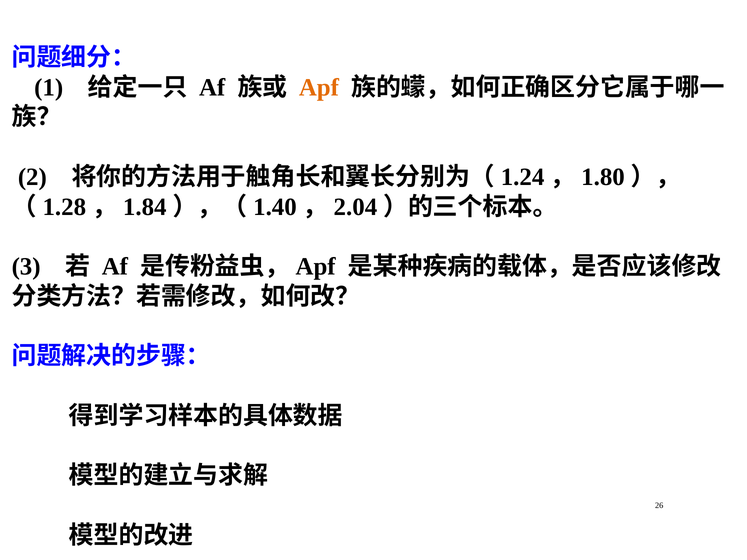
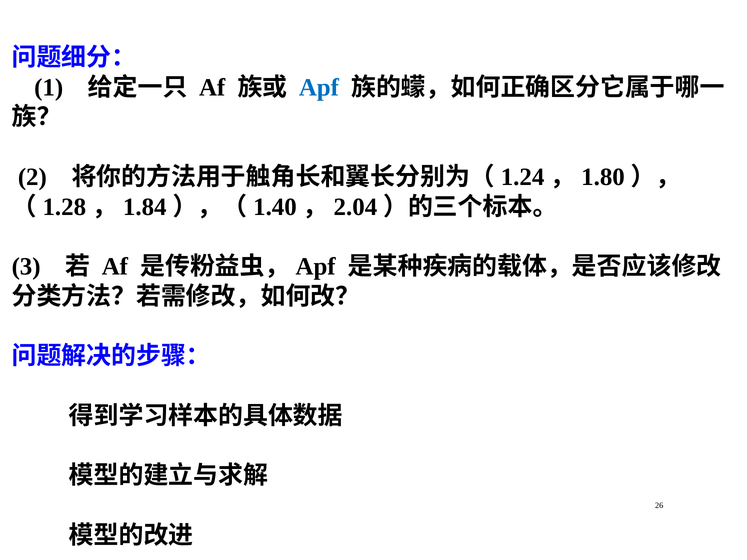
Apf colour: orange -> blue
